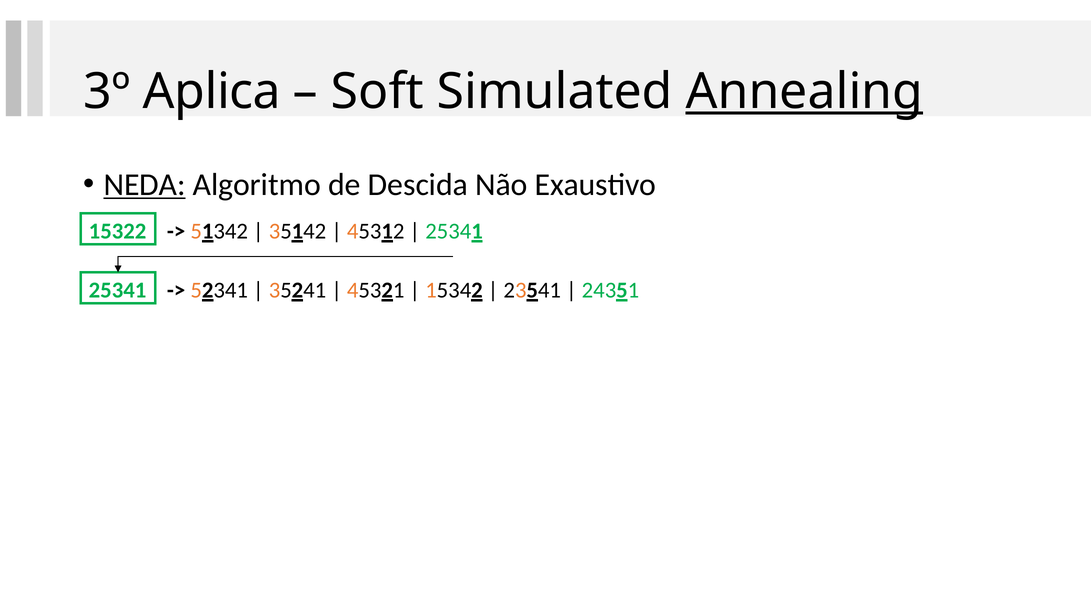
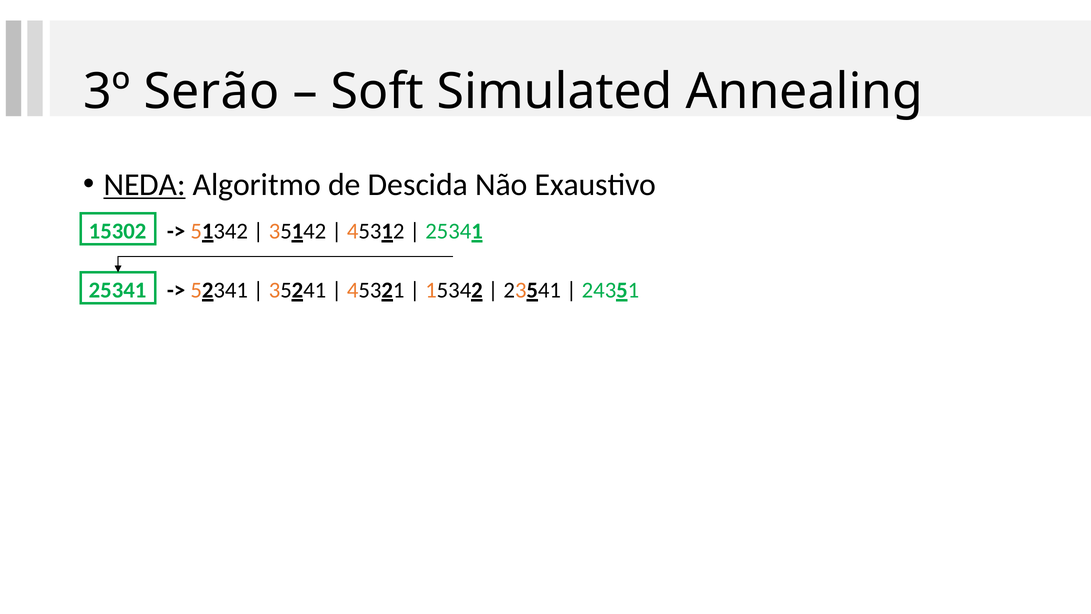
Aplica: Aplica -> Serão
Annealing underline: present -> none
15322: 15322 -> 15302
